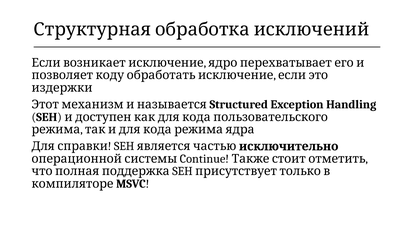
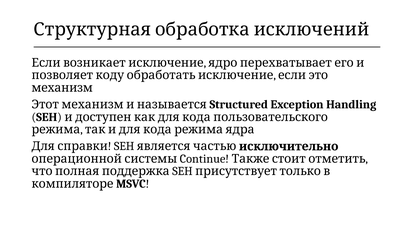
издержки: издержки -> механизм
